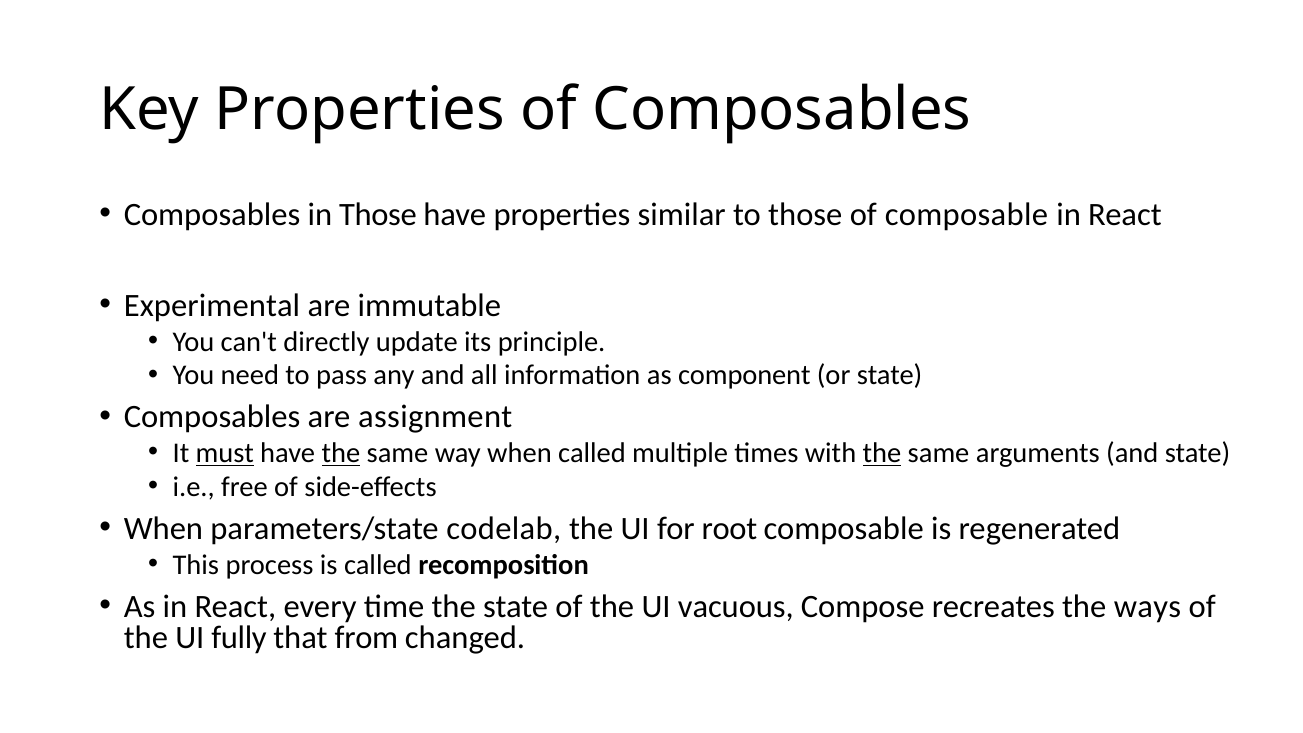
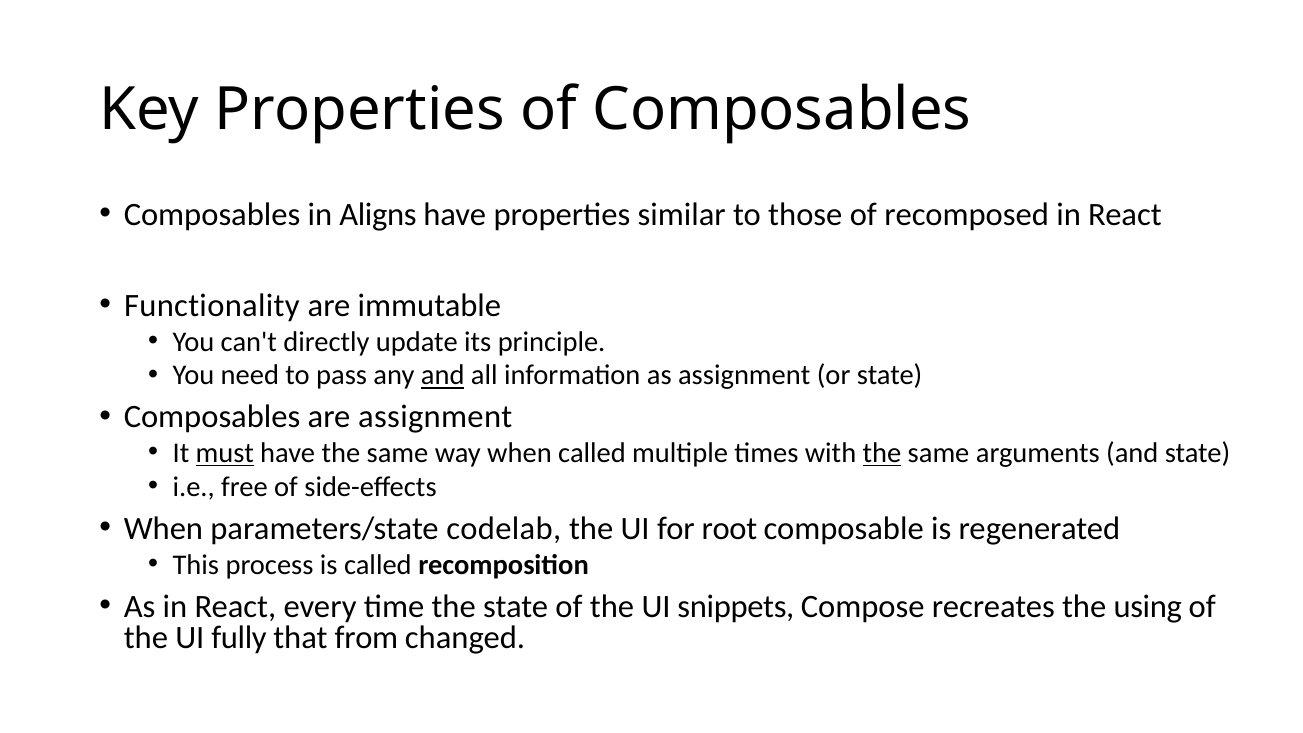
in Those: Those -> Aligns
of composable: composable -> recomposed
Experimental: Experimental -> Functionality
and at (443, 375) underline: none -> present
as component: component -> assignment
the at (341, 453) underline: present -> none
vacuous: vacuous -> snippets
ways: ways -> using
